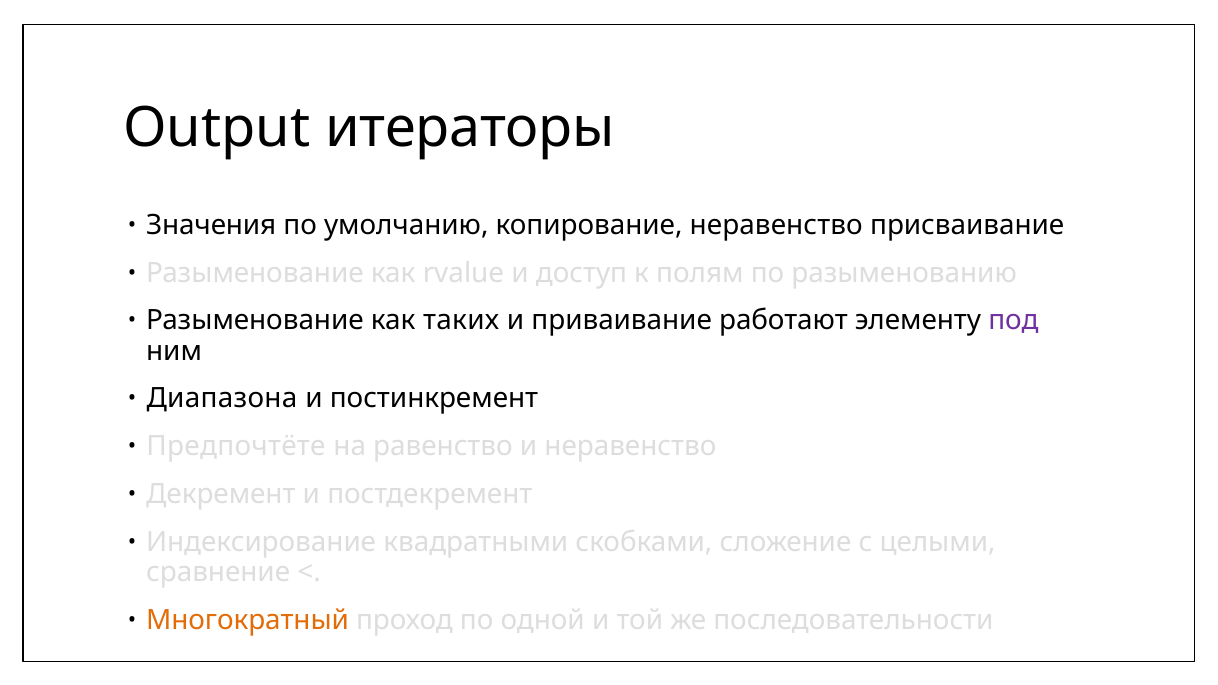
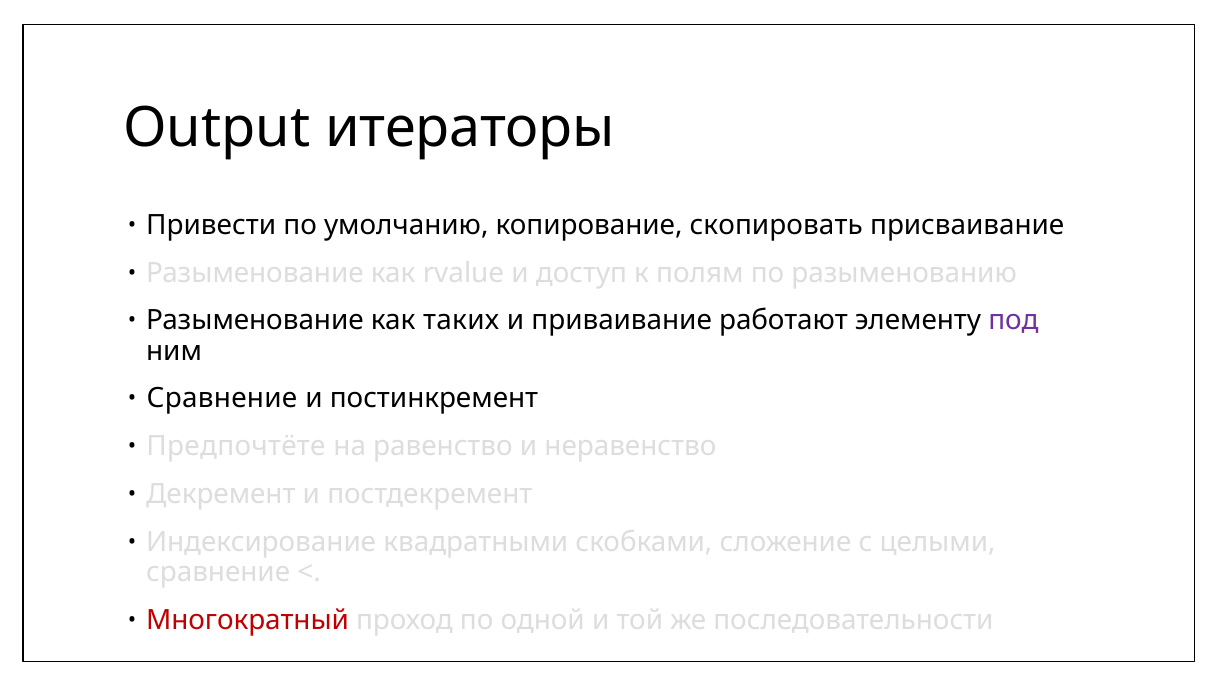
Значения: Значения -> Привести
копирование неравенство: неравенство -> скопировать
Диапазона at (222, 399): Диапазона -> Сравнение
Многократный colour: orange -> red
